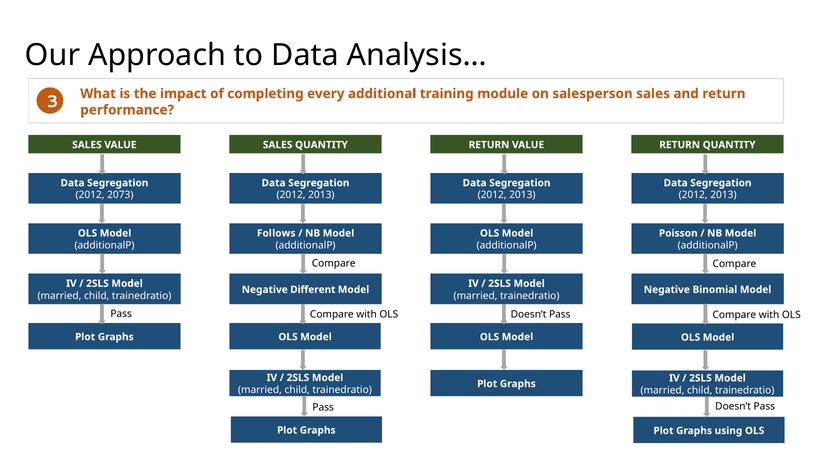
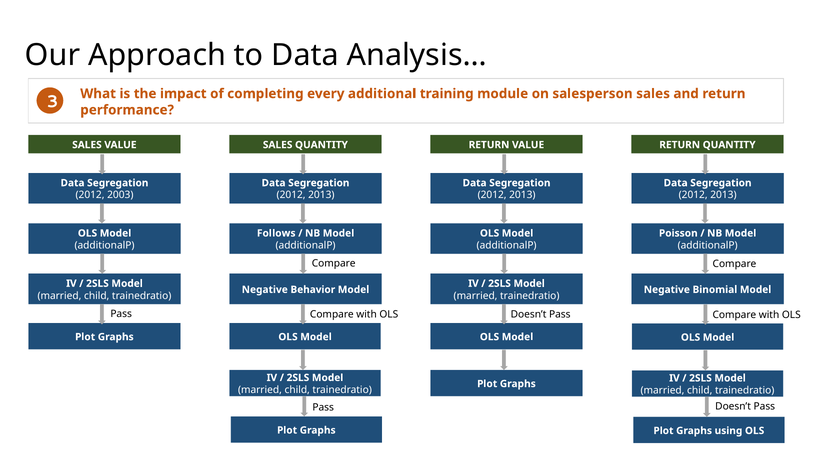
2073: 2073 -> 2003
Different: Different -> Behavior
